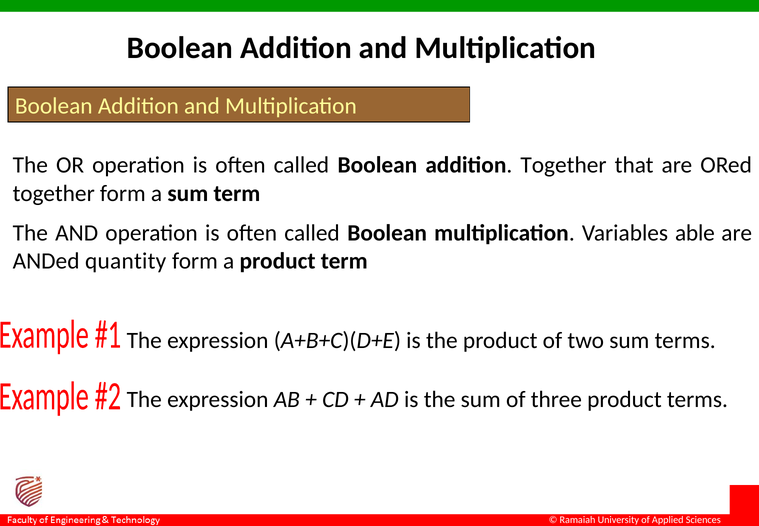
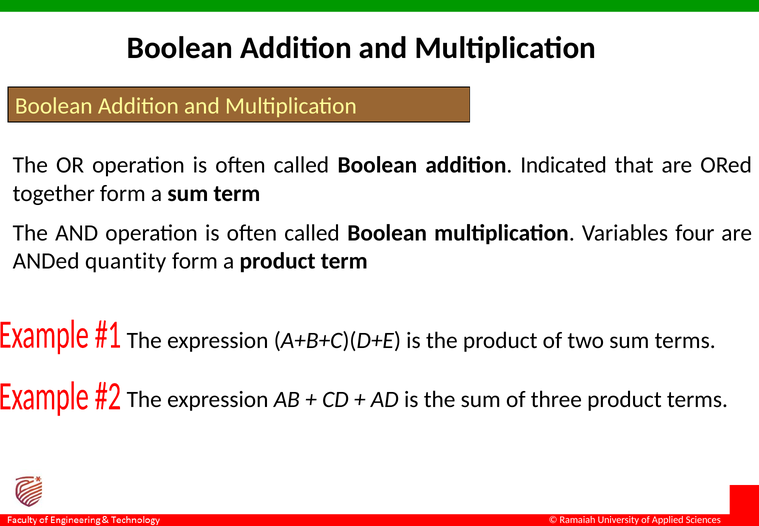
addition Together: Together -> Indicated
able: able -> four
